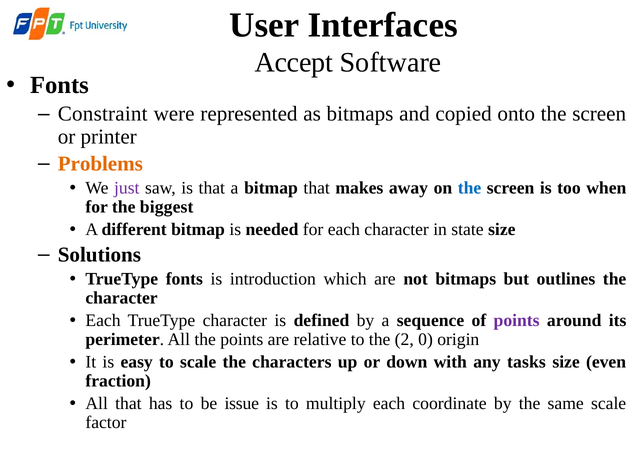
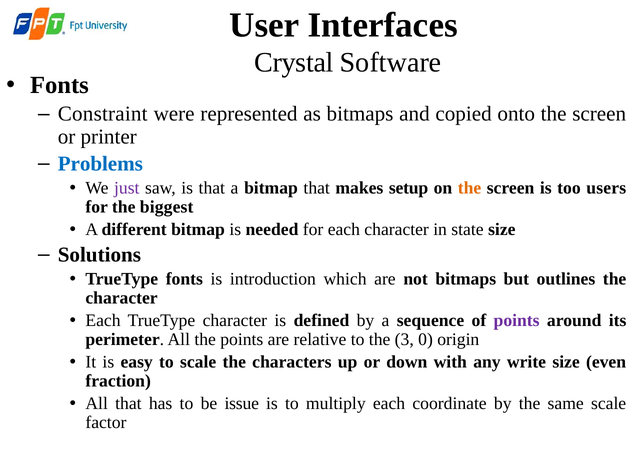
Accept: Accept -> Crystal
Problems colour: orange -> blue
away: away -> setup
the at (469, 188) colour: blue -> orange
when: when -> users
2: 2 -> 3
tasks: tasks -> write
